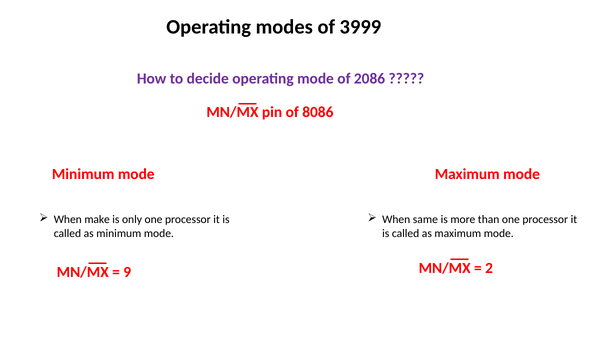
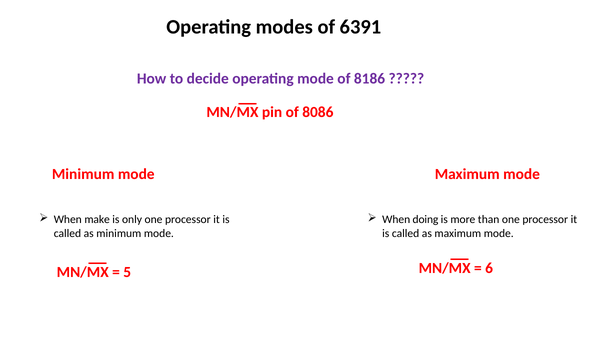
3999: 3999 -> 6391
2086: 2086 -> 8186
same: same -> doing
9: 9 -> 5
2: 2 -> 6
